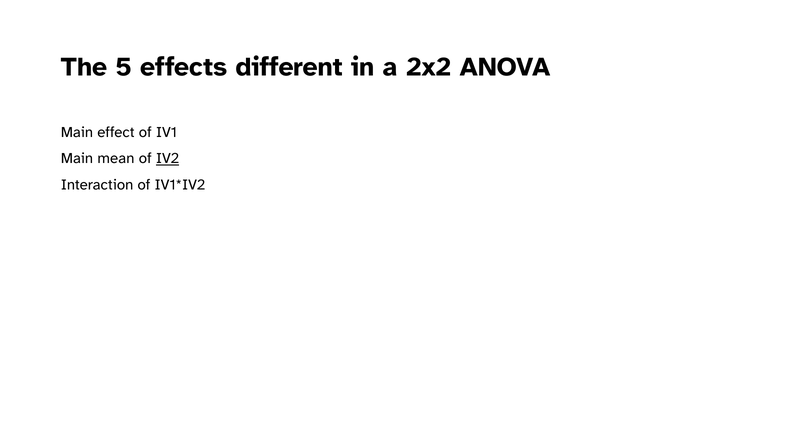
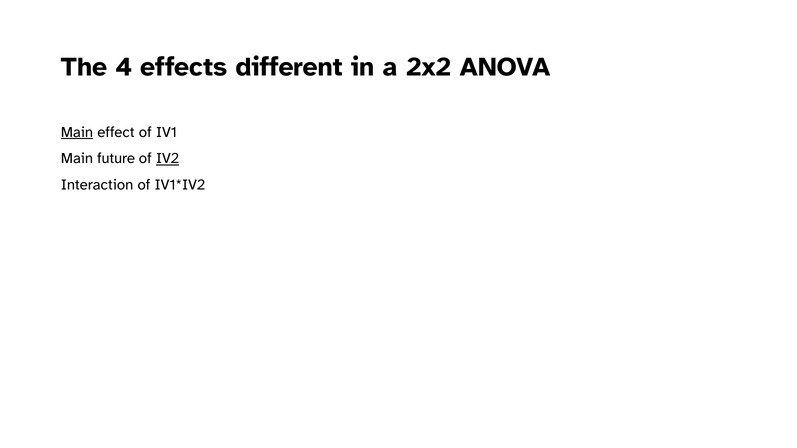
5: 5 -> 4
Main at (77, 132) underline: none -> present
mean: mean -> future
